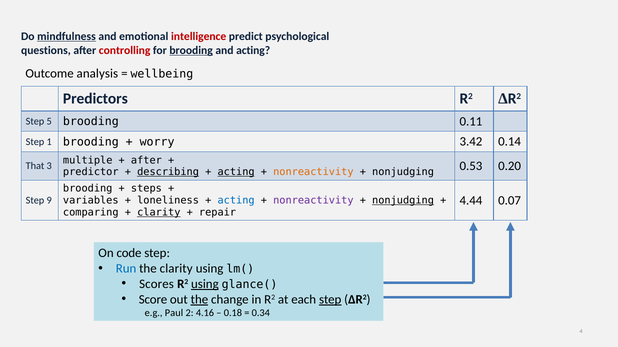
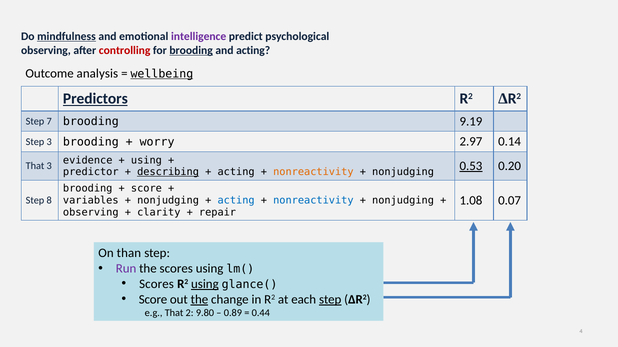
intelligence colour: red -> purple
questions at (46, 50): questions -> observing
wellbeing underline: none -> present
Predictors underline: none -> present
5: 5 -> 7
0.11: 0.11 -> 9.19
Step 1: 1 -> 3
3.42: 3.42 -> 2.97
multiple: multiple -> evidence
after at (146, 160): after -> using
acting at (236, 172) underline: present -> none
0.53 underline: none -> present
steps at (146, 189): steps -> score
4.44: 4.44 -> 1.08
loneliness at (168, 201): loneliness -> nonjudging
nonreactivity at (313, 201) colour: purple -> blue
nonjudging at (403, 201) underline: present -> none
9: 9 -> 8
comparing at (91, 213): comparing -> observing
clarity at (159, 213) underline: present -> none
code: code -> than
Run colour: blue -> purple
the clarity: clarity -> scores
e.g Paul: Paul -> That
4.16: 4.16 -> 9.80
0.18: 0.18 -> 0.89
0.34: 0.34 -> 0.44
